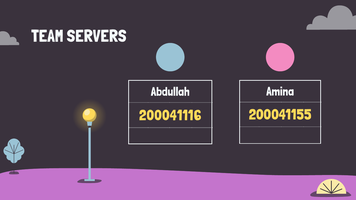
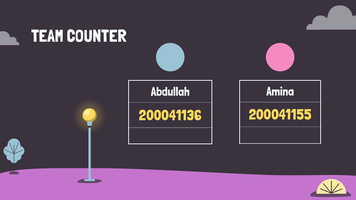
SERVERS: SERVERS -> COUNTER
200041116: 200041116 -> 200041136
